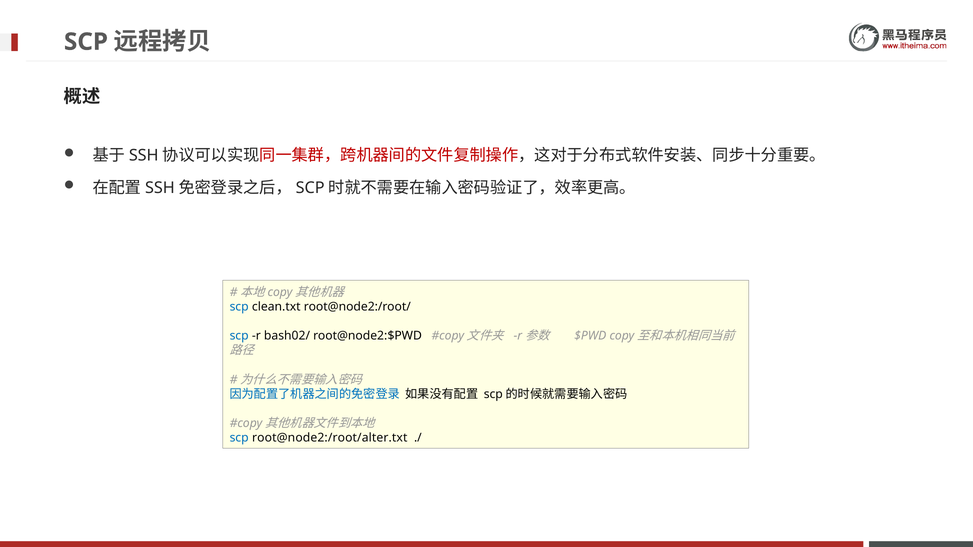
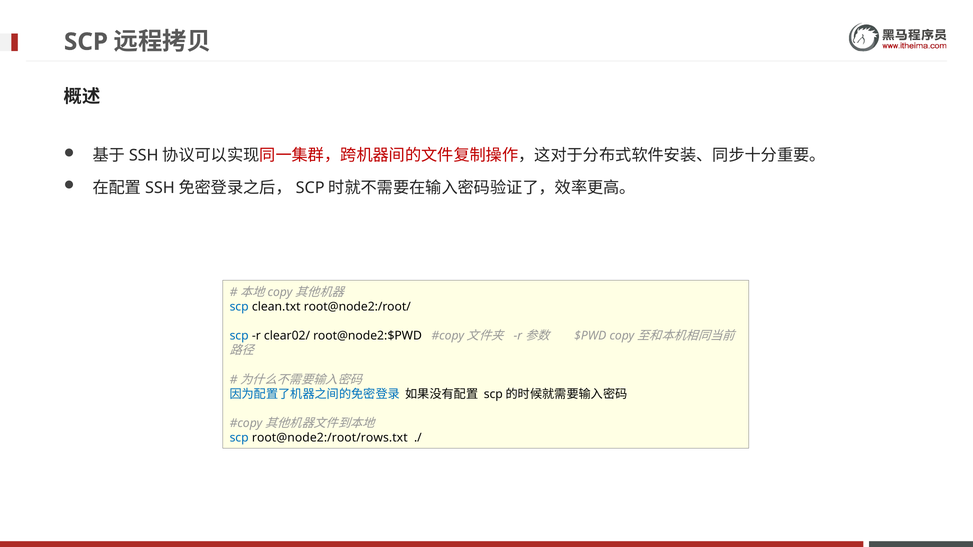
bash02/: bash02/ -> clear02/
root@node2:/root/alter.txt: root@node2:/root/alter.txt -> root@node2:/root/rows.txt
